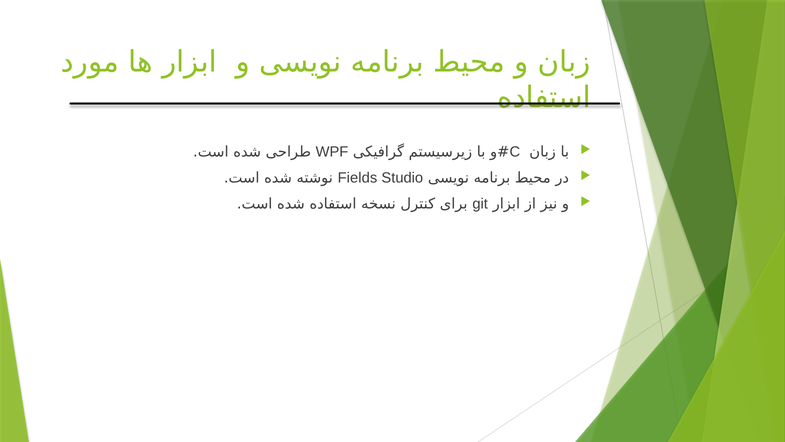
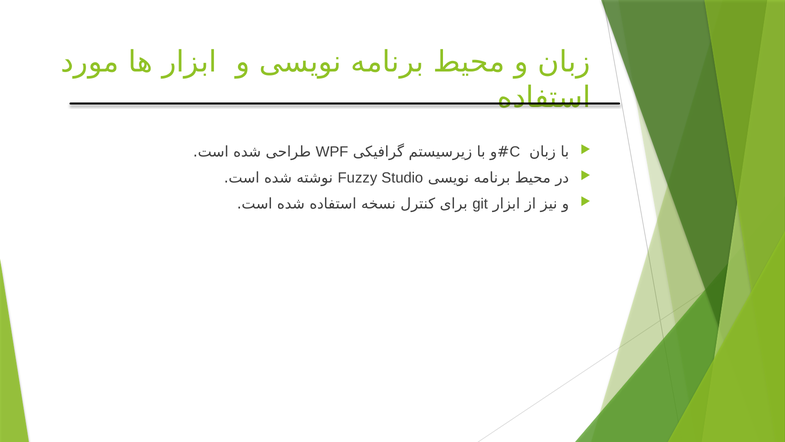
Fields: Fields -> Fuzzy
